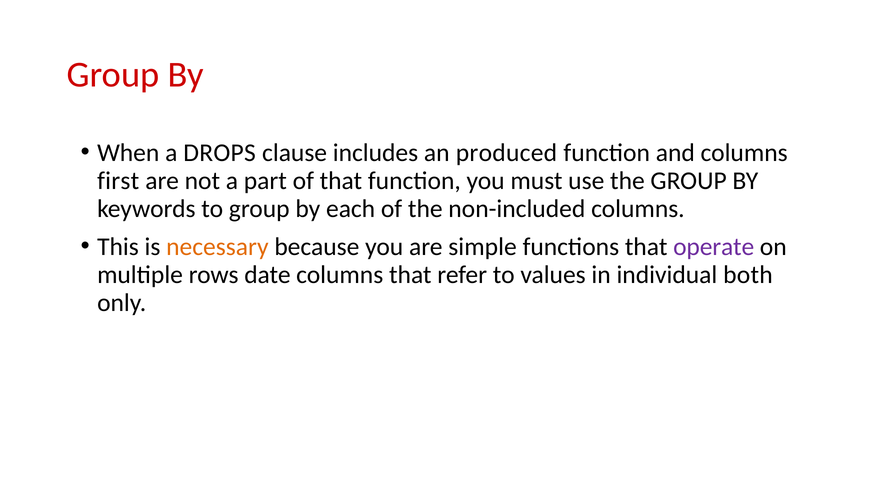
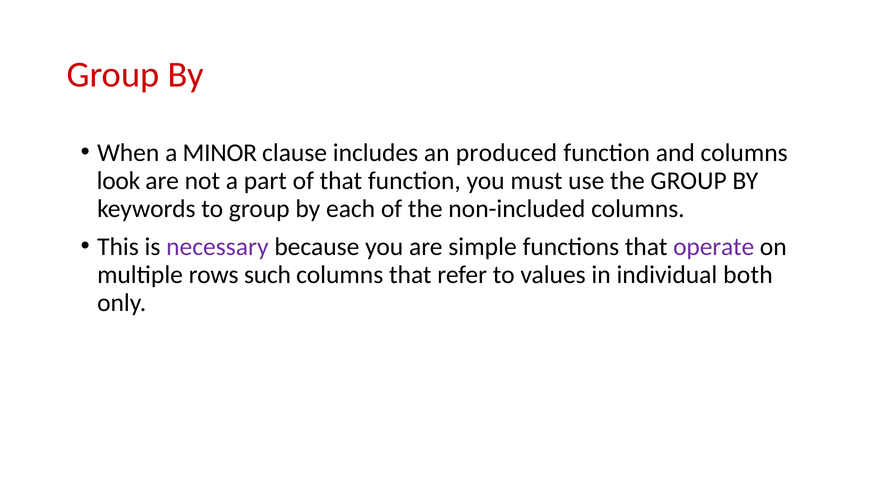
DROPS: DROPS -> MINOR
first: first -> look
necessary colour: orange -> purple
date: date -> such
